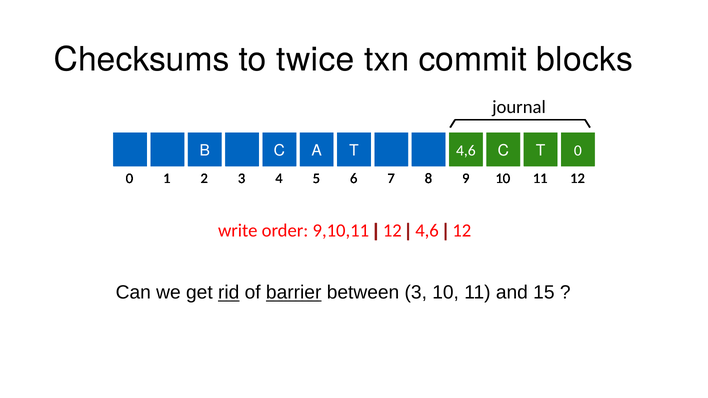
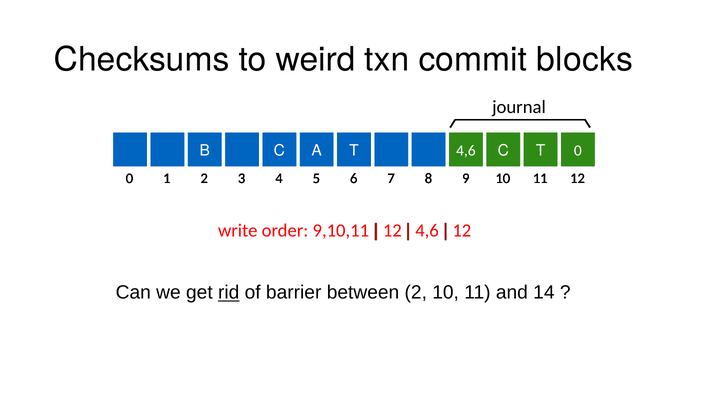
twice: twice -> weird
barrier underline: present -> none
between 3: 3 -> 2
15: 15 -> 14
